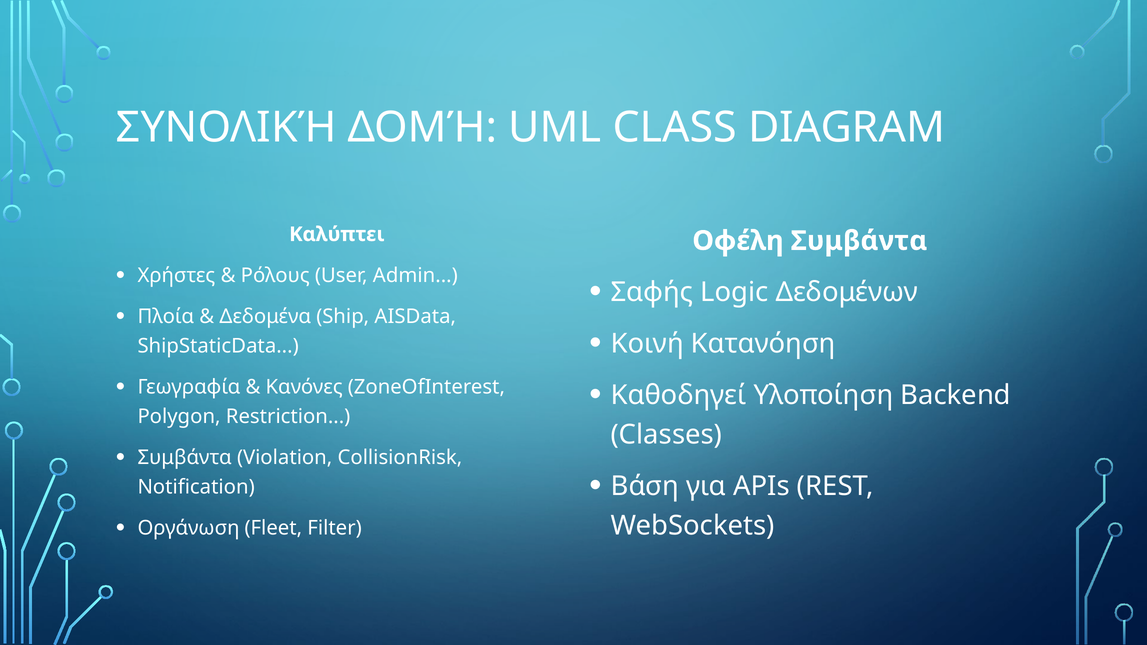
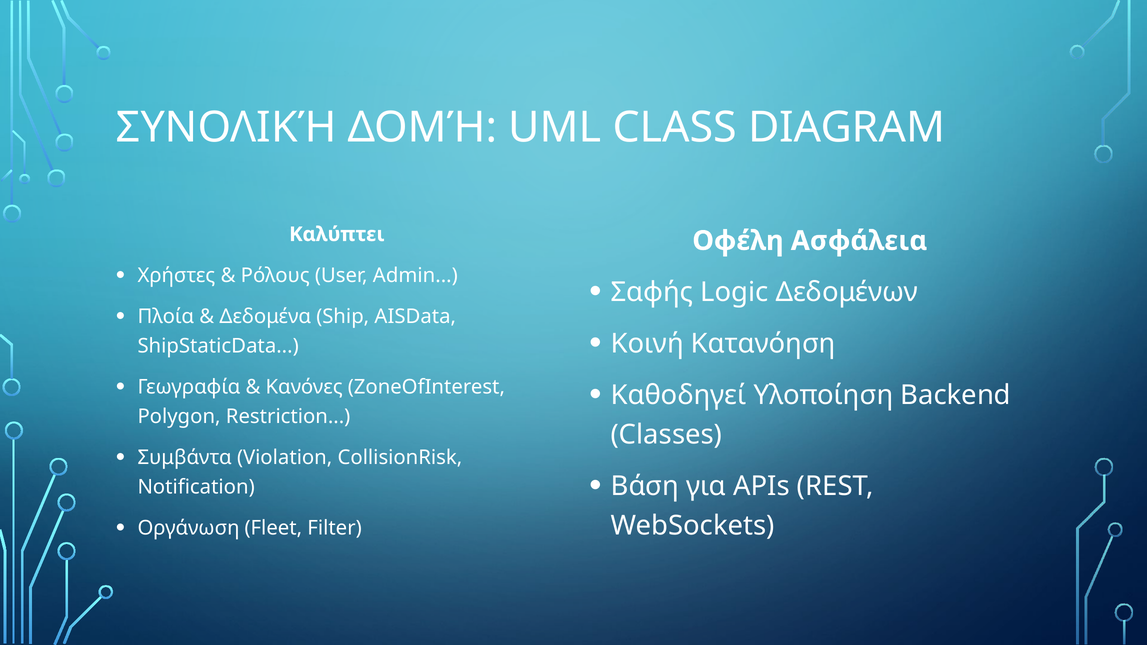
Οφέλη Συμβάντα: Συμβάντα -> Ασφάλεια
